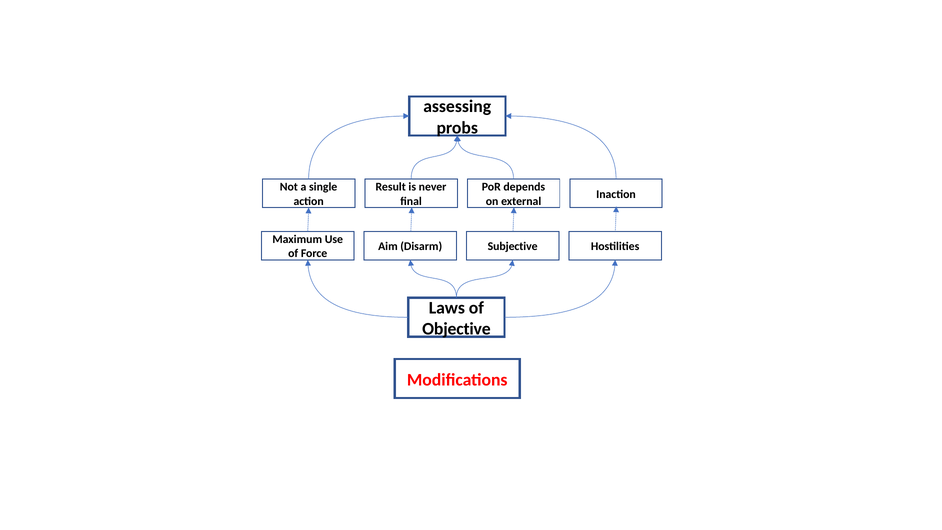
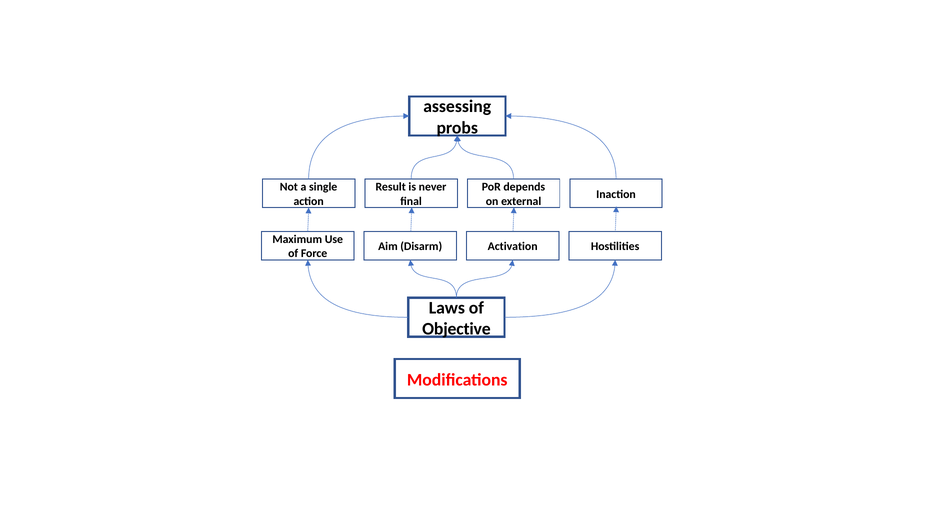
Subjective: Subjective -> Activation
